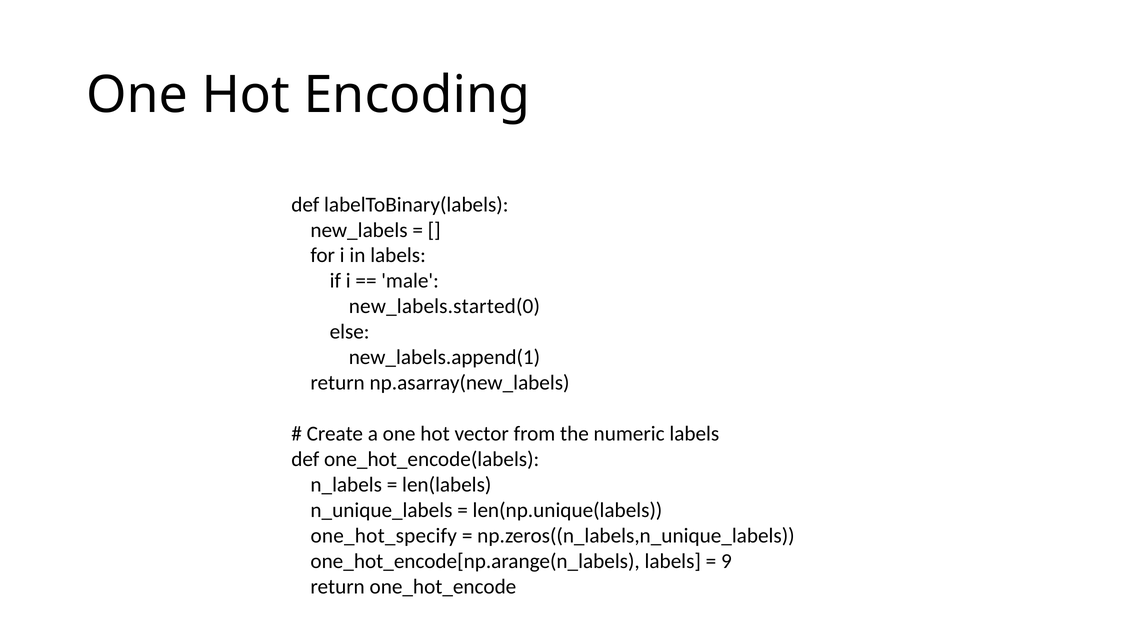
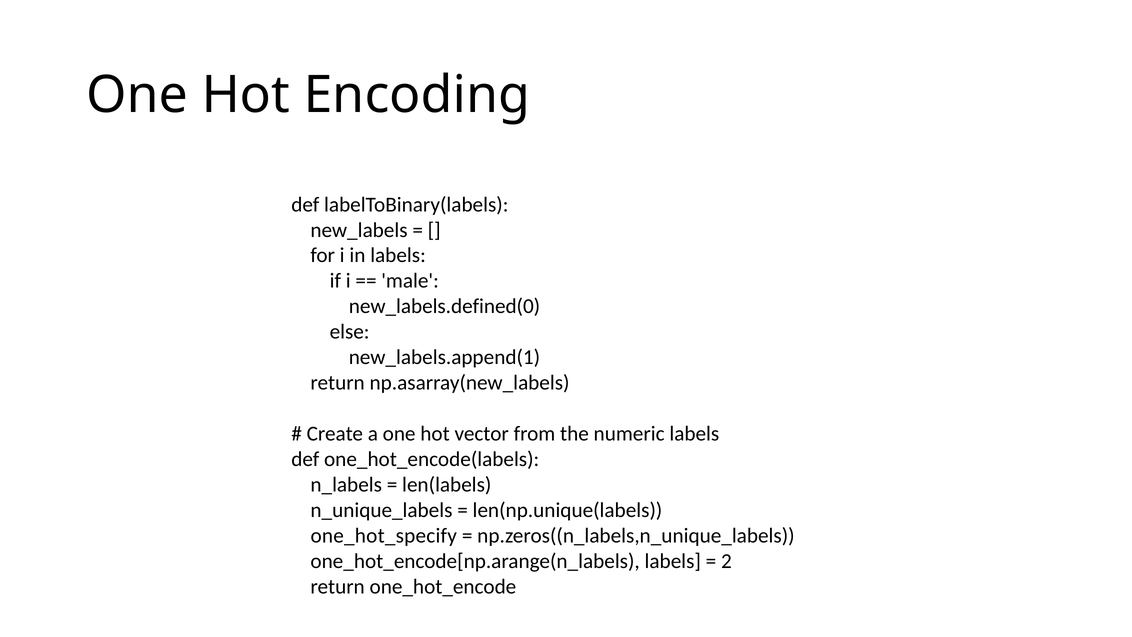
new_labels.started(0: new_labels.started(0 -> new_labels.defined(0
9: 9 -> 2
